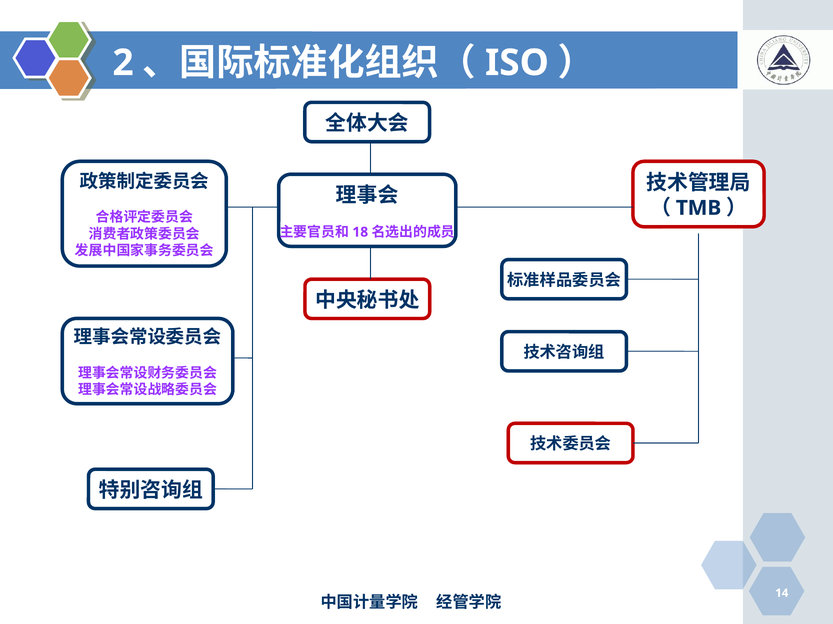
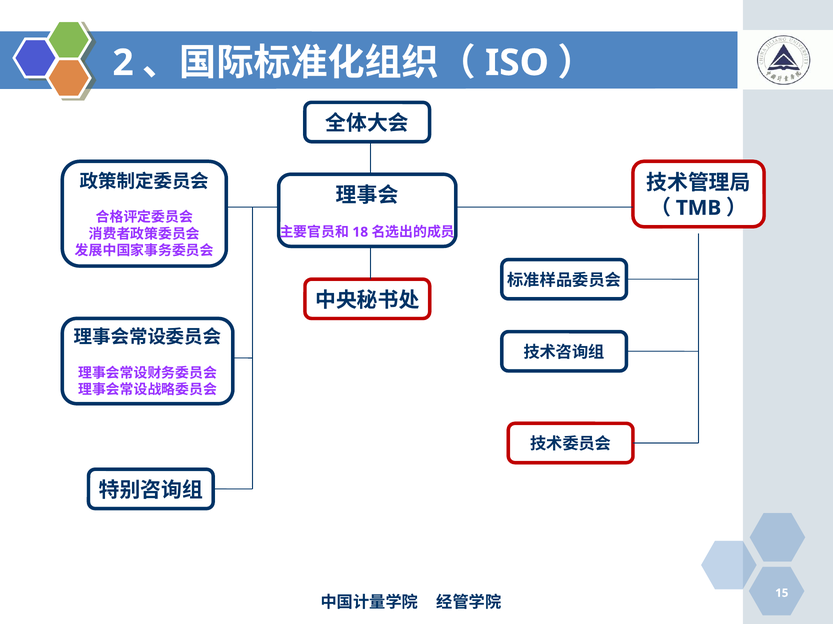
14: 14 -> 15
